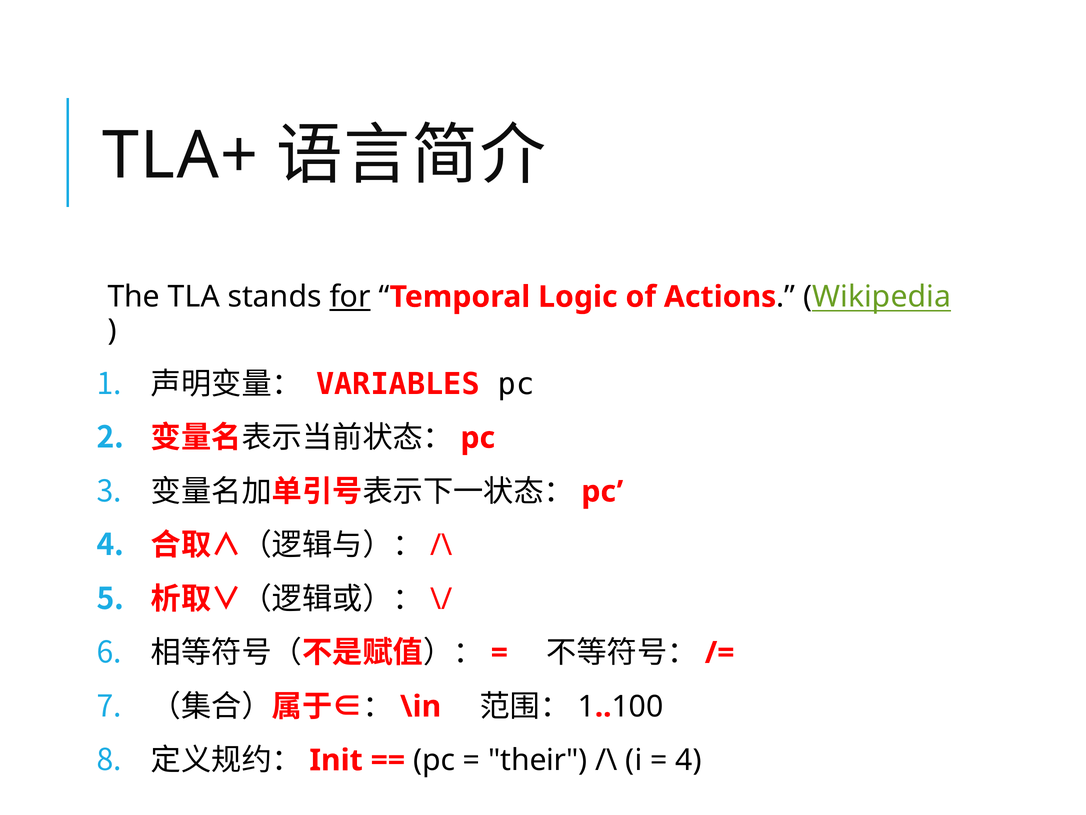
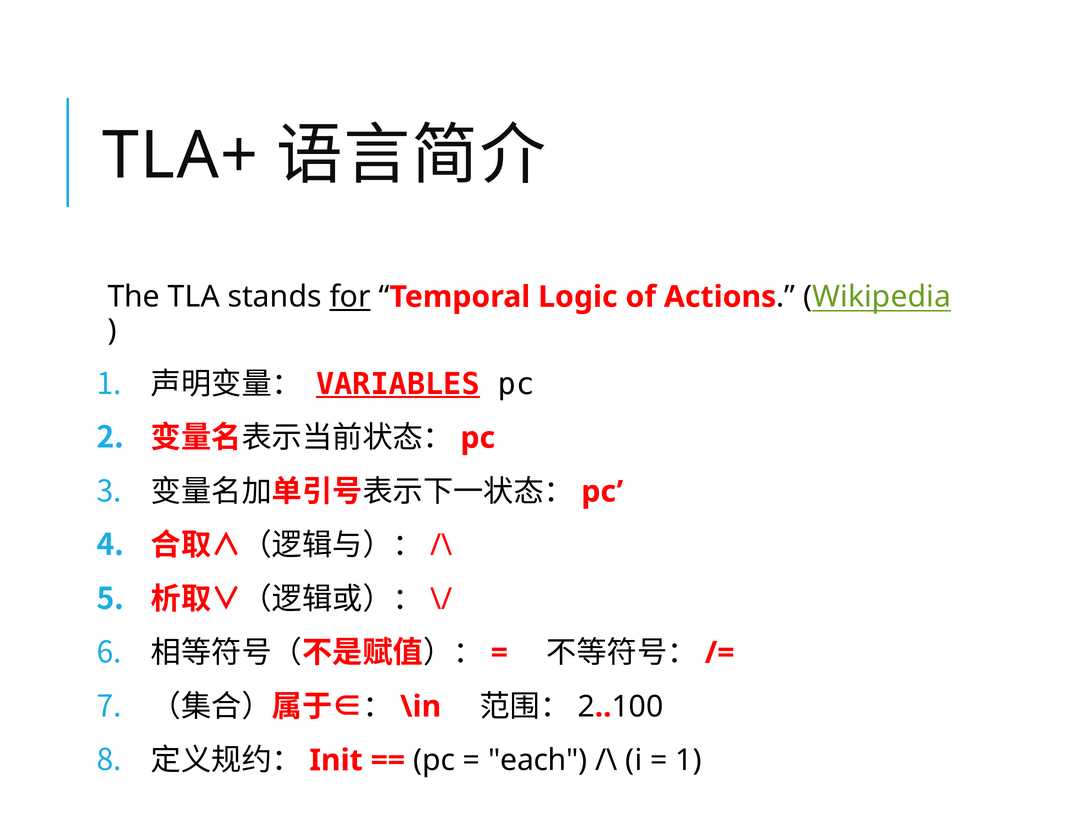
VARIABLES underline: none -> present
1 at (586, 706): 1 -> 2
their: their -> each
4 at (688, 760): 4 -> 1
